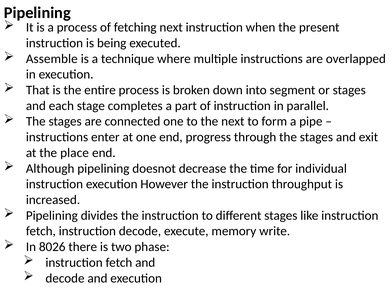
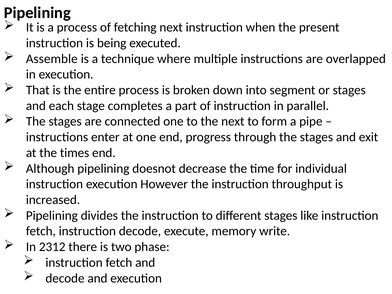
place: place -> times
8026: 8026 -> 2312
